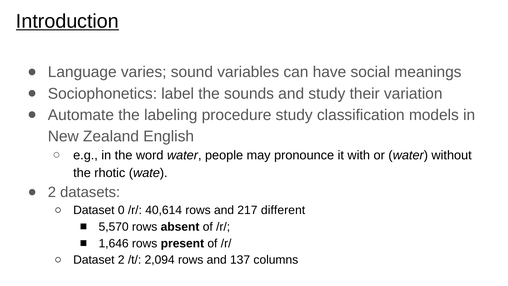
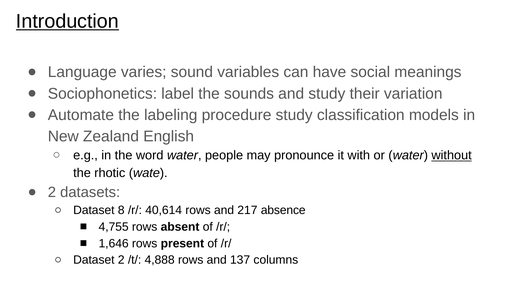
without underline: none -> present
0: 0 -> 8
different: different -> absence
5,570: 5,570 -> 4,755
2,094: 2,094 -> 4,888
